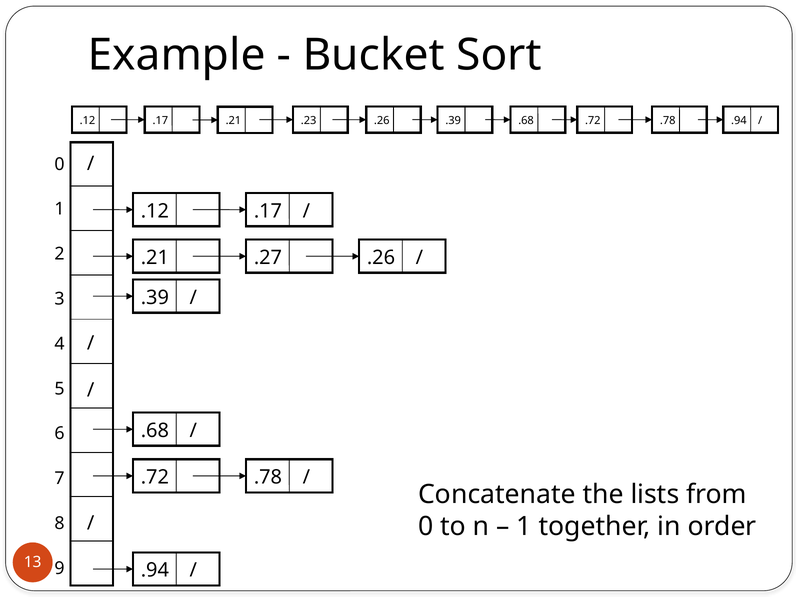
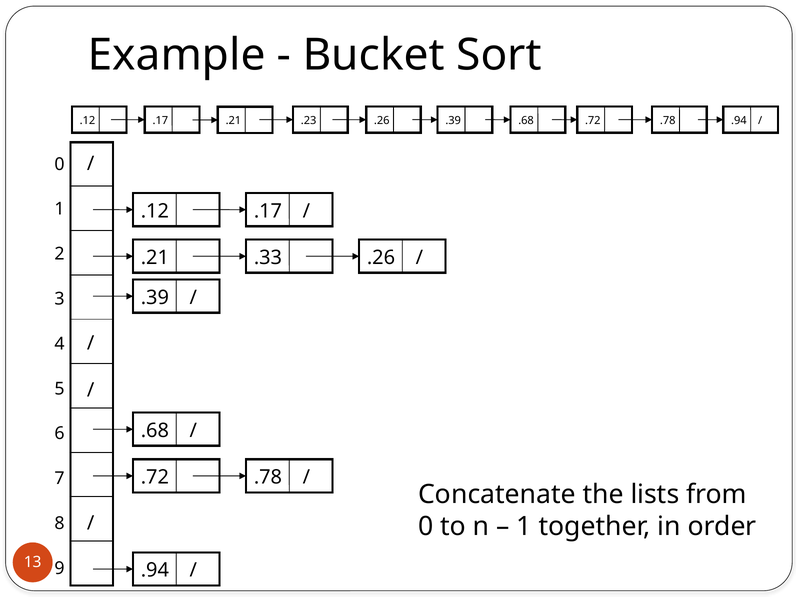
.27: .27 -> .33
